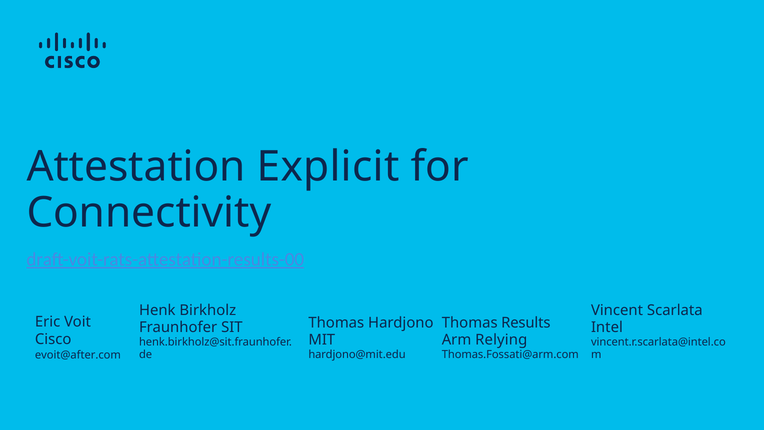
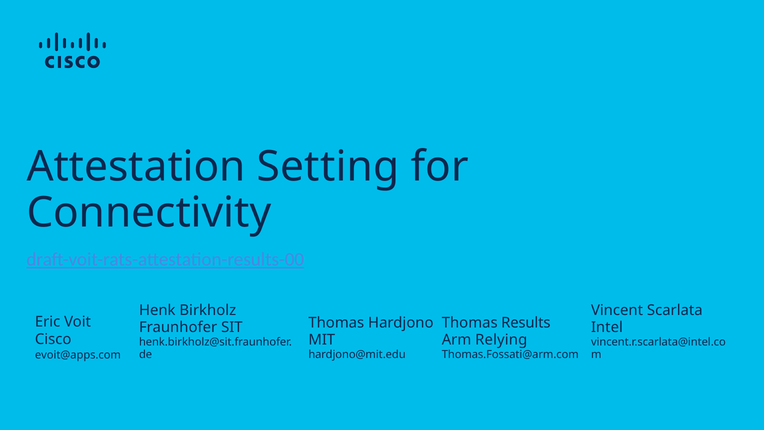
Explicit: Explicit -> Setting
evoit@after.com: evoit@after.com -> evoit@apps.com
